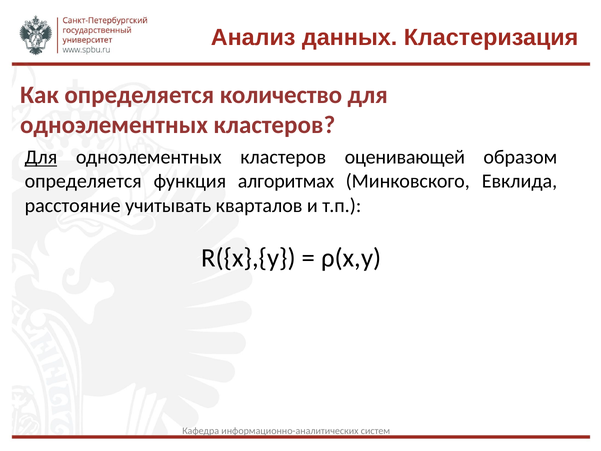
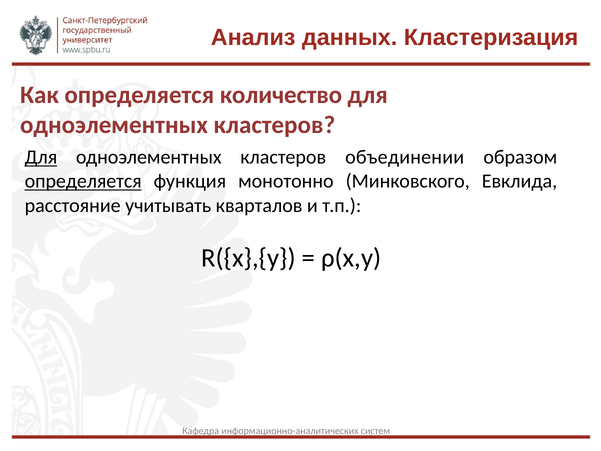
оценивающей: оценивающей -> объединении
определяется at (83, 181) underline: none -> present
алгоритмах: алгоритмах -> монотонно
